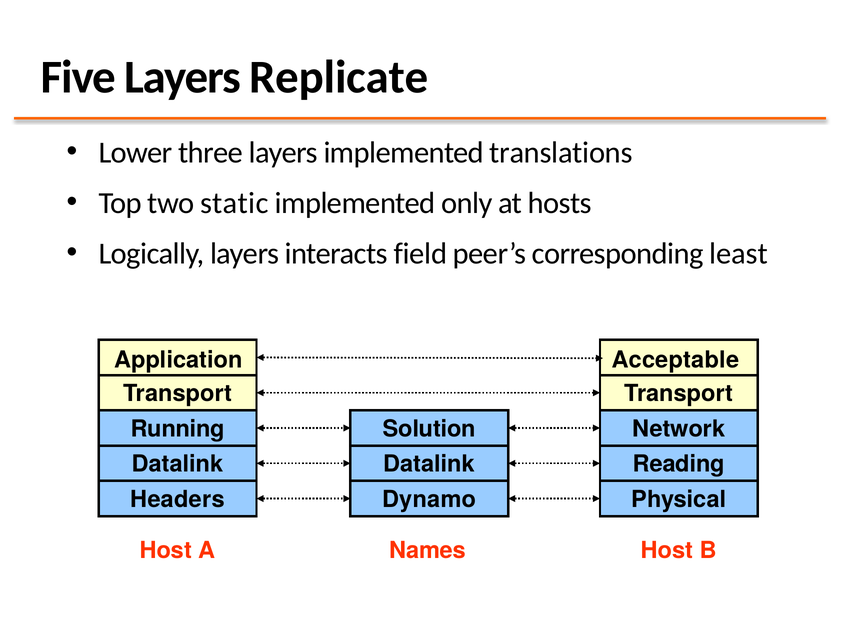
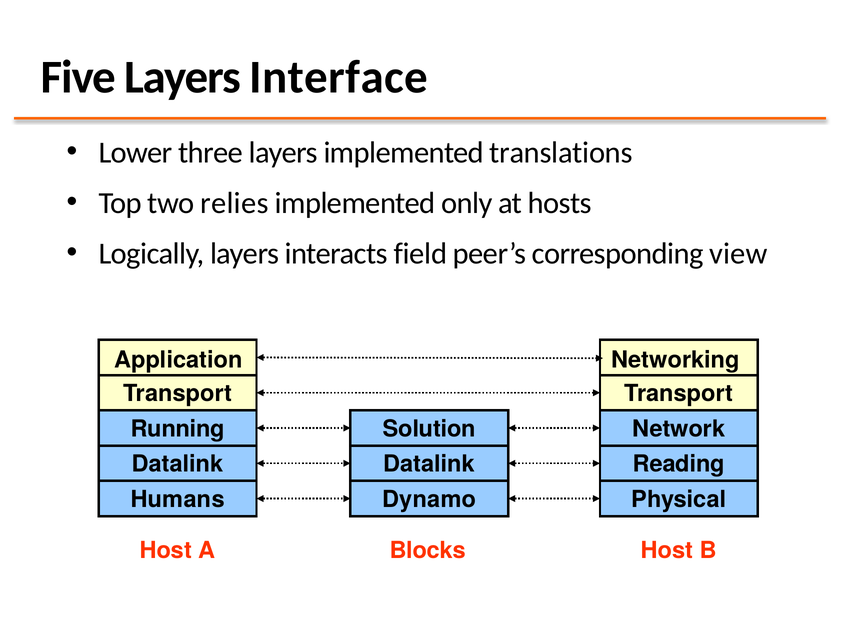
Replicate: Replicate -> Interface
static: static -> relies
least: least -> view
Acceptable: Acceptable -> Networking
Headers: Headers -> Humans
Names: Names -> Blocks
